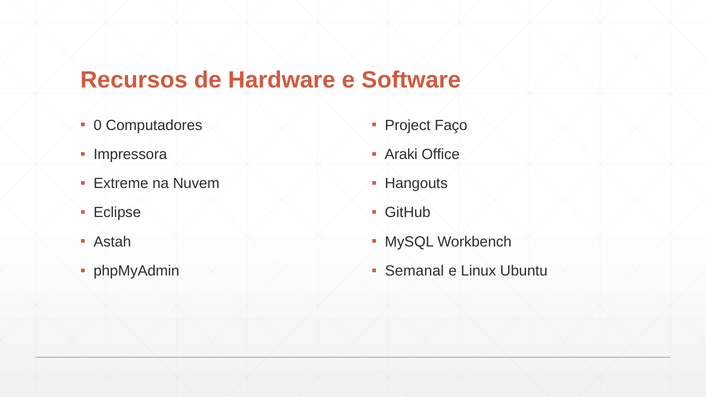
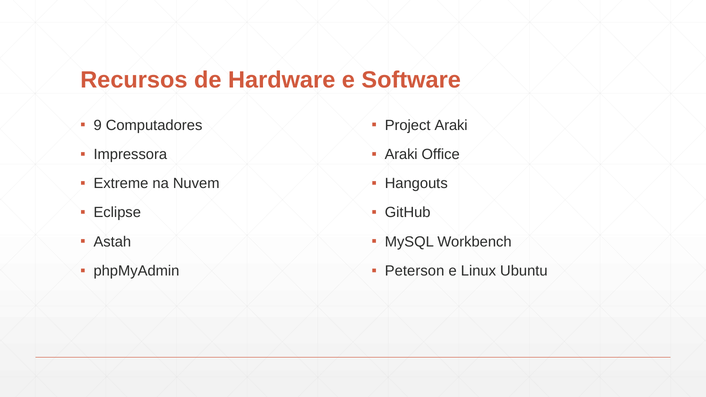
0: 0 -> 9
Project Faço: Faço -> Araki
Semanal: Semanal -> Peterson
